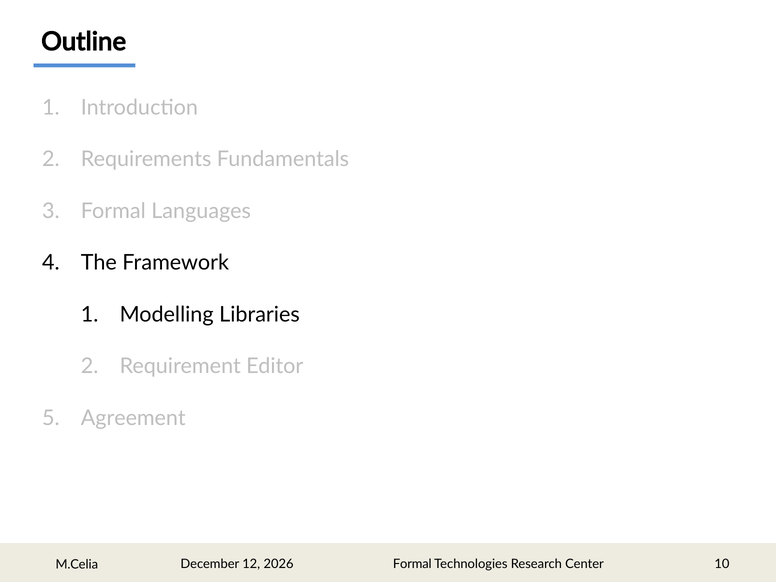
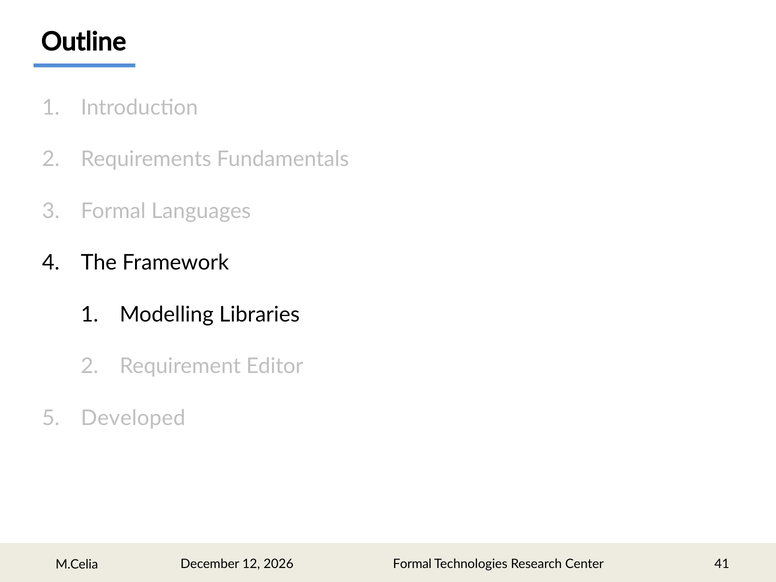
Agreement: Agreement -> Developed
10: 10 -> 41
